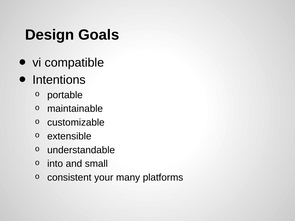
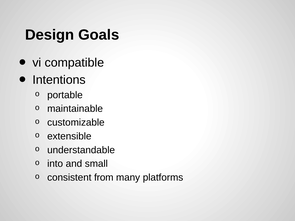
your: your -> from
